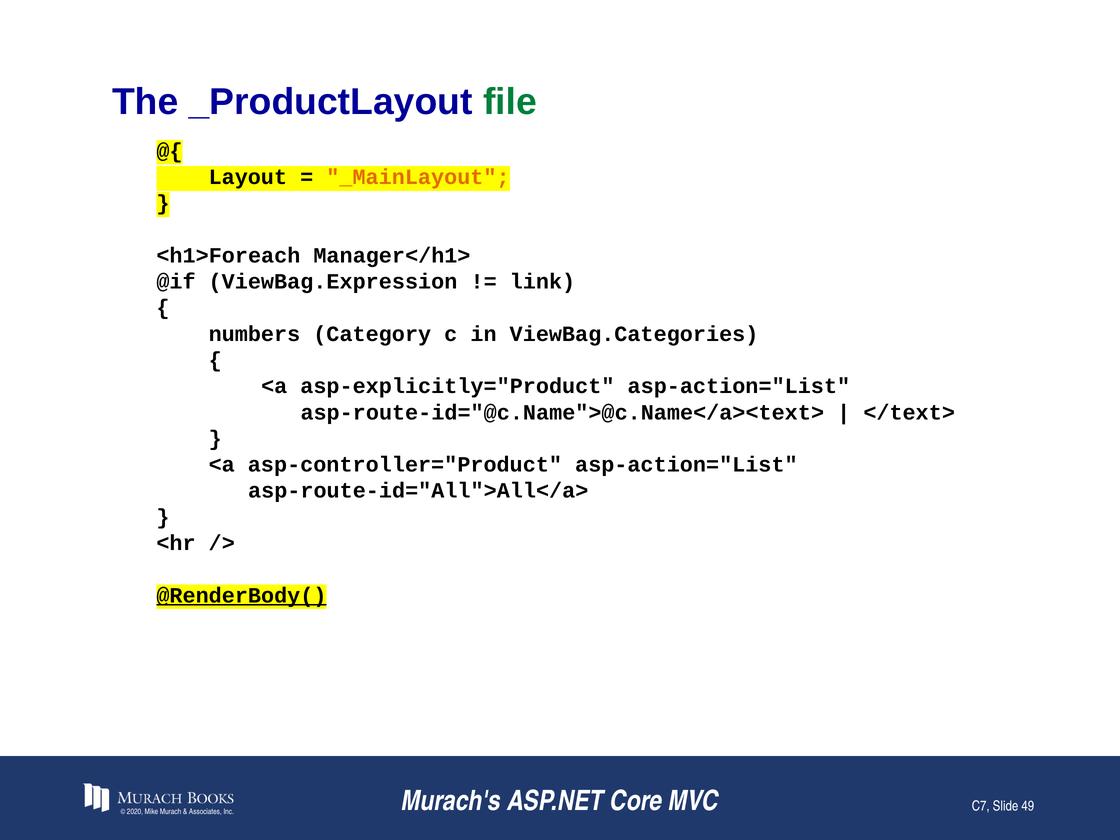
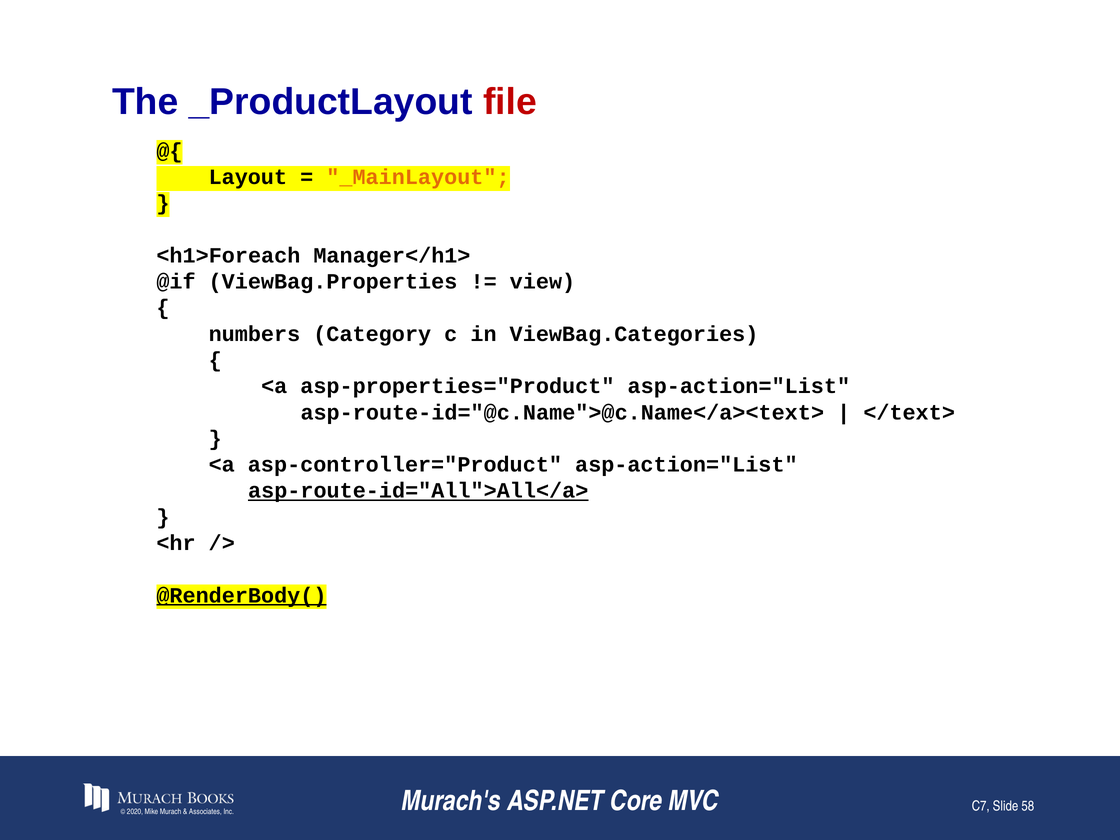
file colour: green -> red
ViewBag.Expression: ViewBag.Expression -> ViewBag.Properties
link: link -> view
asp-explicitly="Product: asp-explicitly="Product -> asp-properties="Product
asp-route-id="All">All</a> underline: none -> present
49: 49 -> 58
